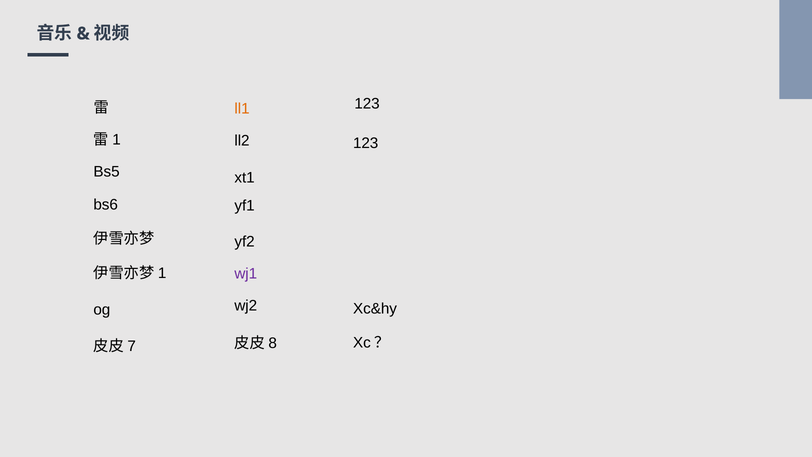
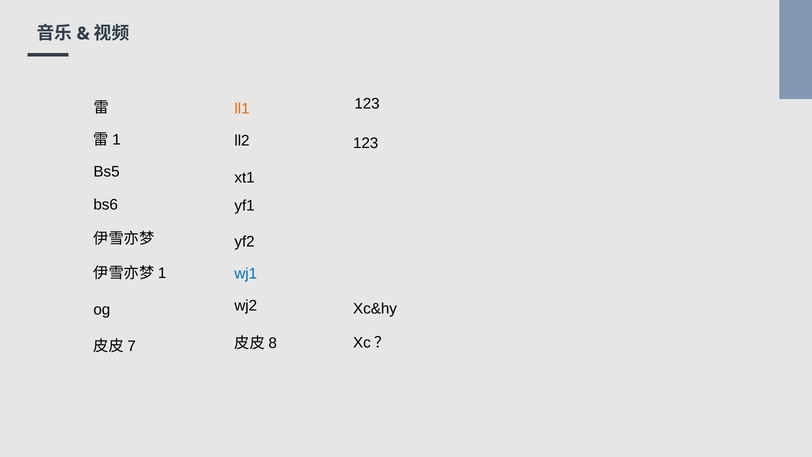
wj1 colour: purple -> blue
